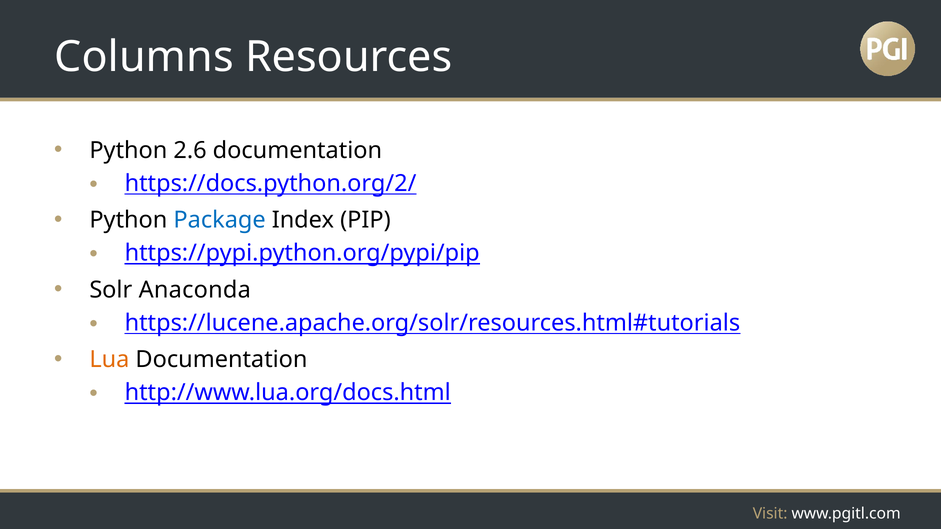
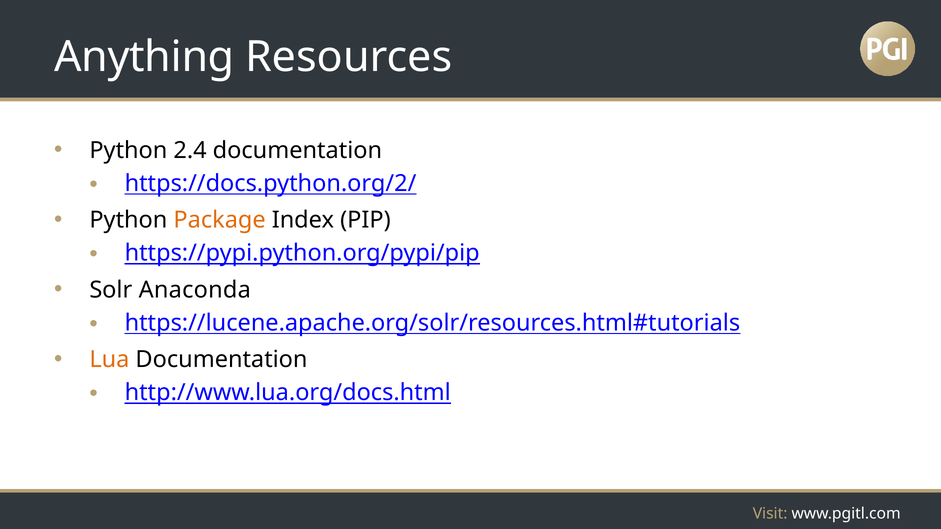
Columns: Columns -> Anything
2.6: 2.6 -> 2.4
Package colour: blue -> orange
